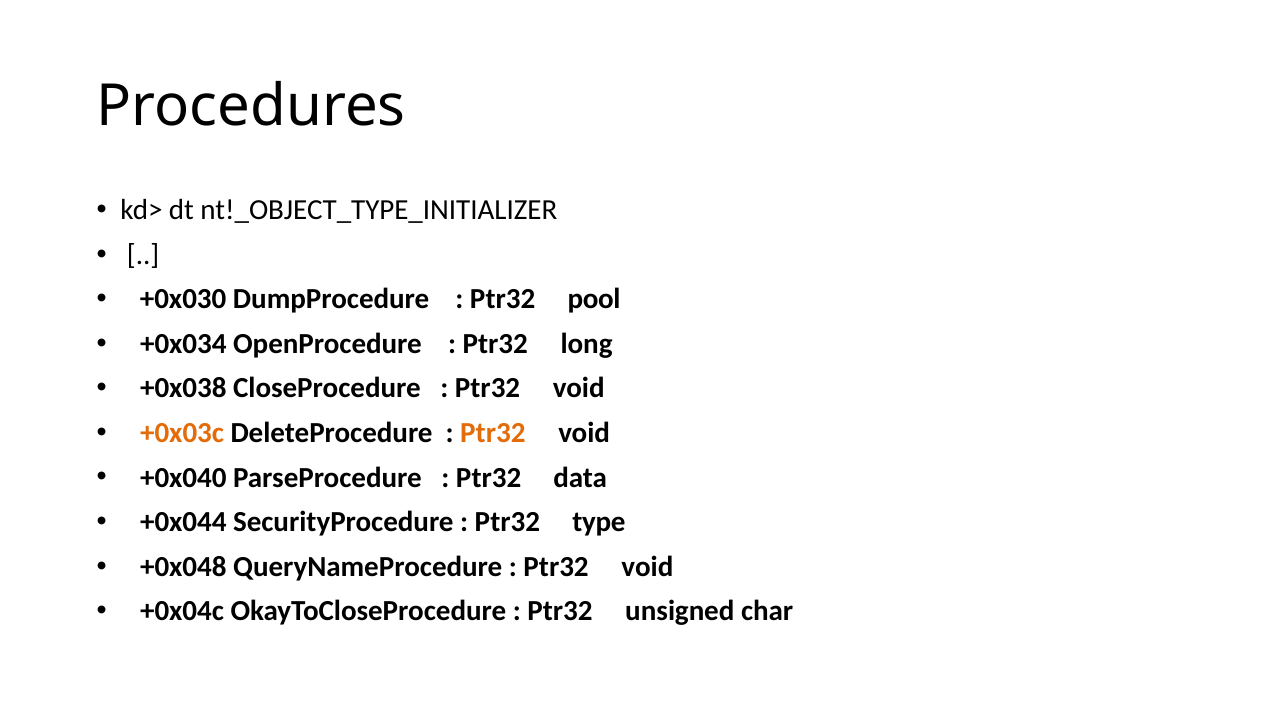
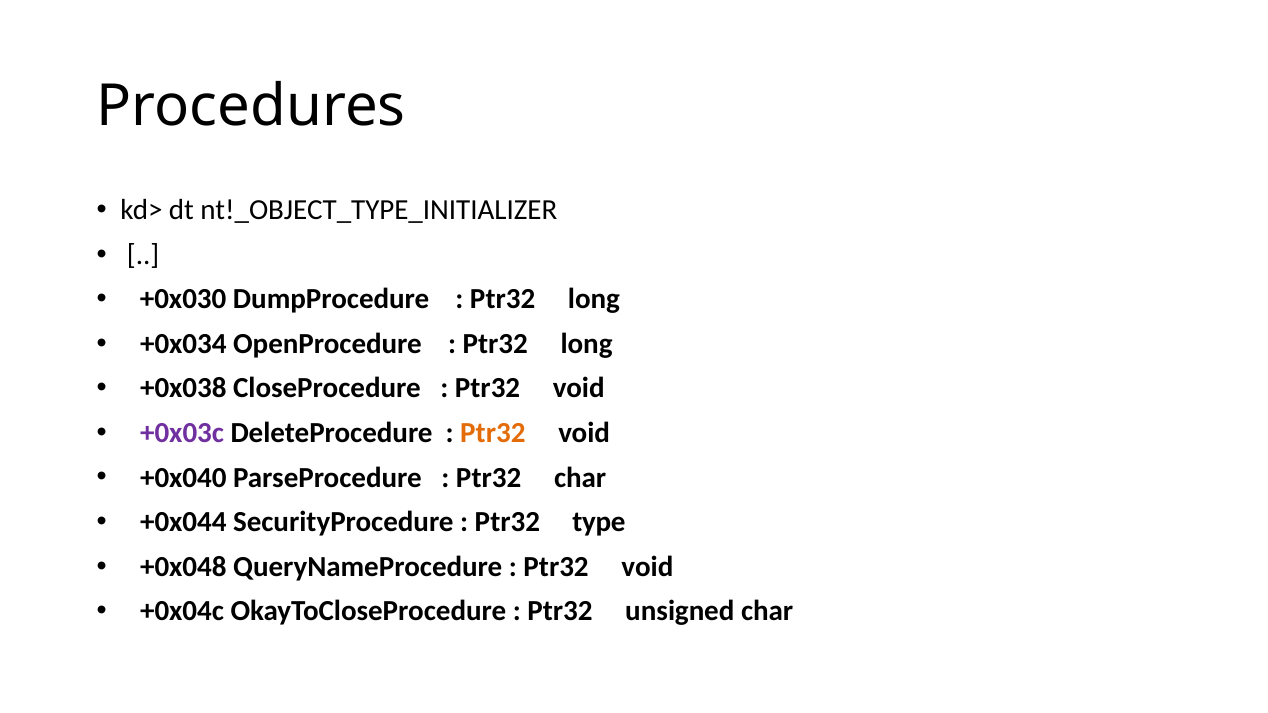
pool at (594, 299): pool -> long
+0x03c colour: orange -> purple
Ptr32 data: data -> char
